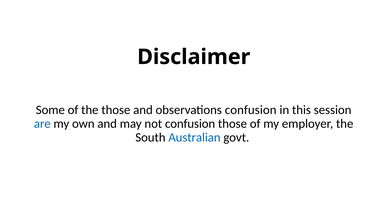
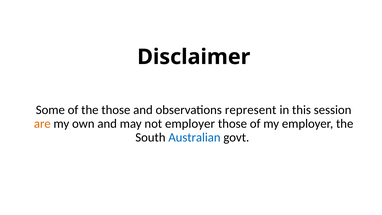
observations confusion: confusion -> represent
are colour: blue -> orange
not confusion: confusion -> employer
